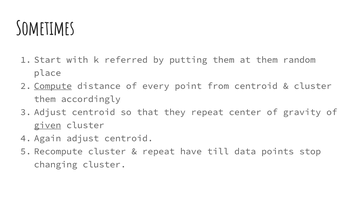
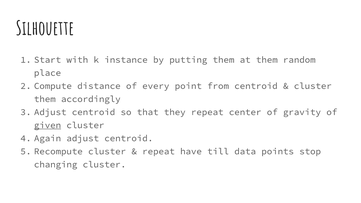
Sometimes: Sometimes -> Silhouette
referred: referred -> instance
Compute underline: present -> none
